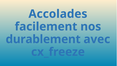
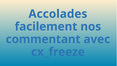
durablement: durablement -> commentant
